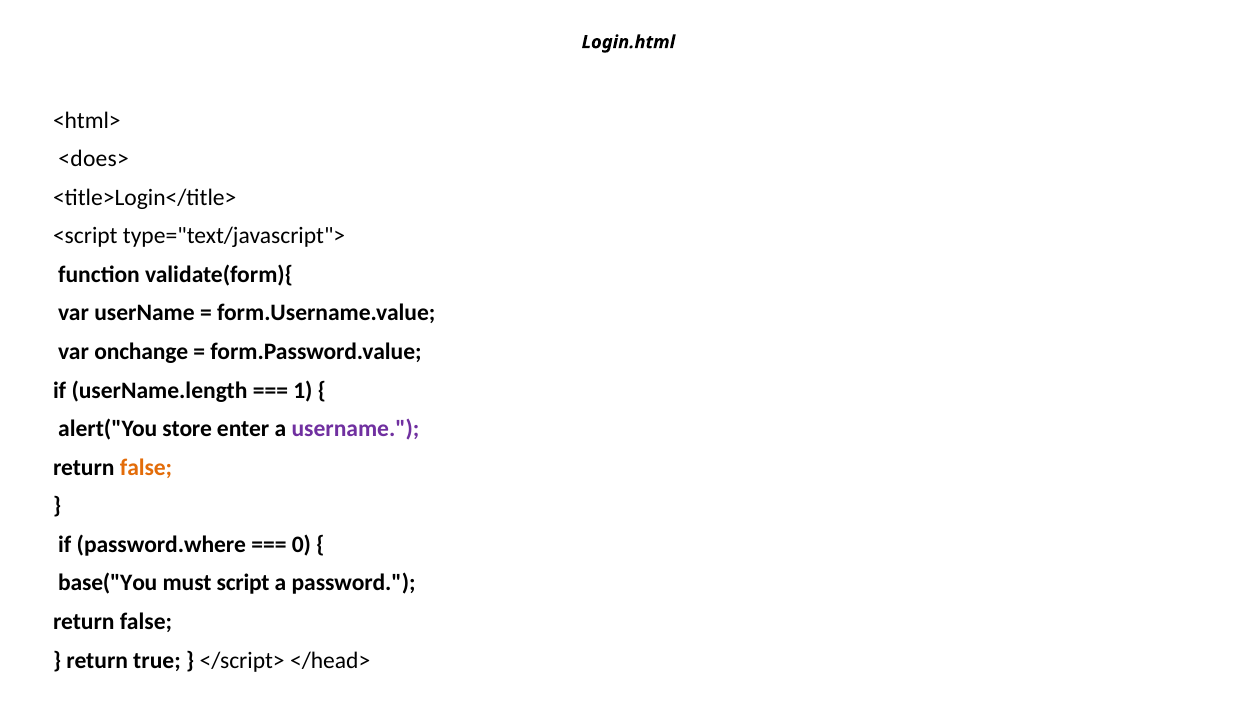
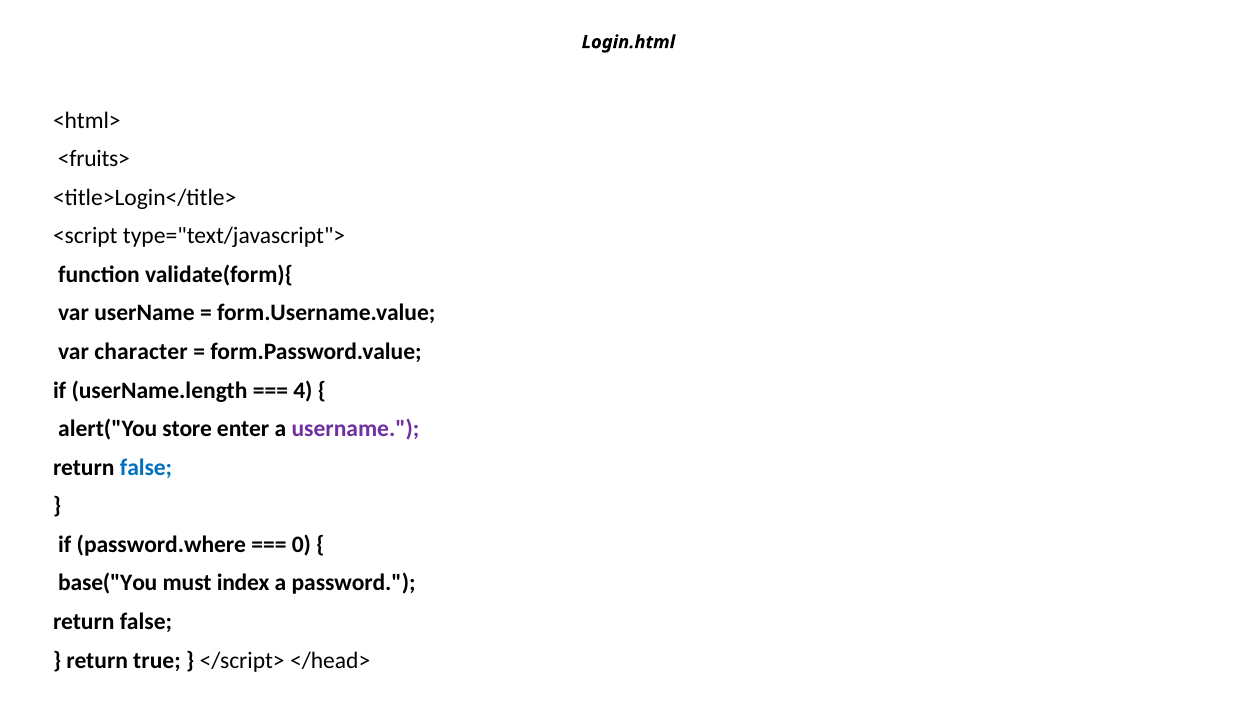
<does>: <does> -> <fruits>
onchange: onchange -> character
1: 1 -> 4
false at (146, 467) colour: orange -> blue
script: script -> index
